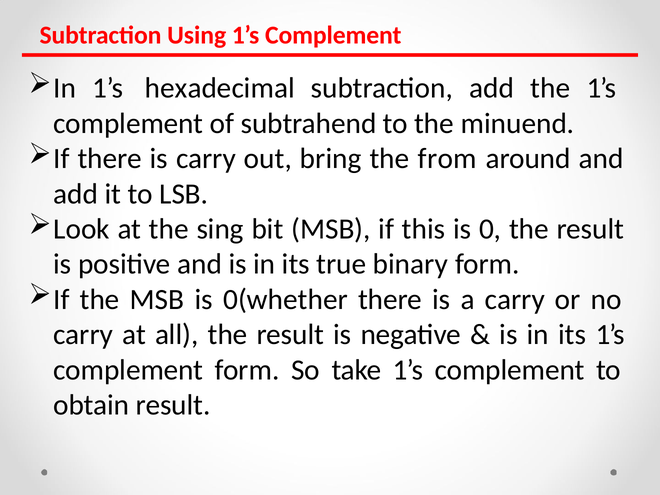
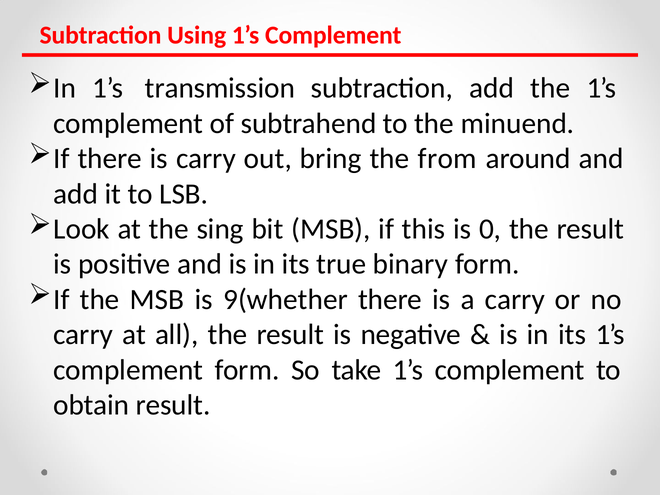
hexadecimal: hexadecimal -> transmission
0(whether: 0(whether -> 9(whether
